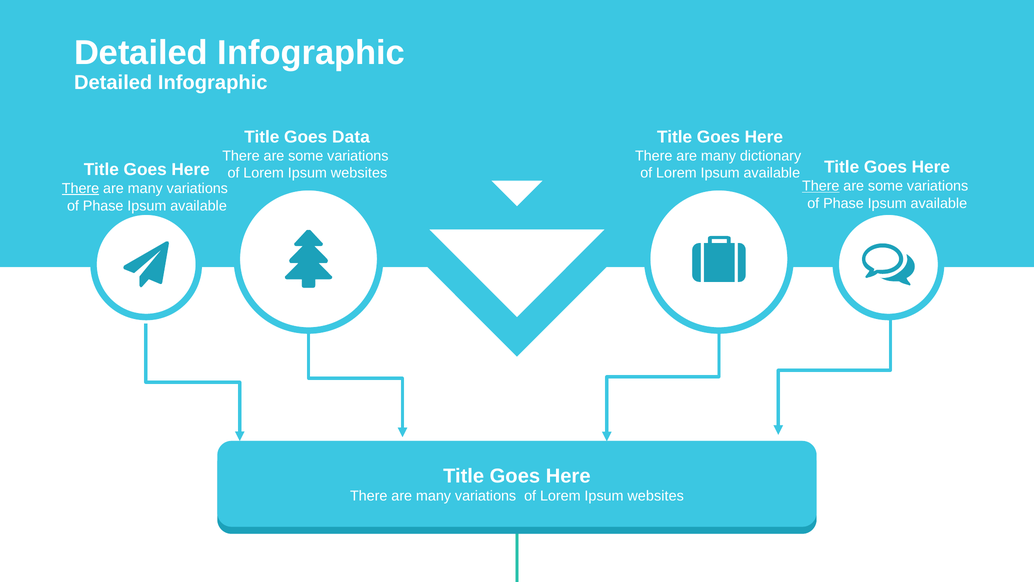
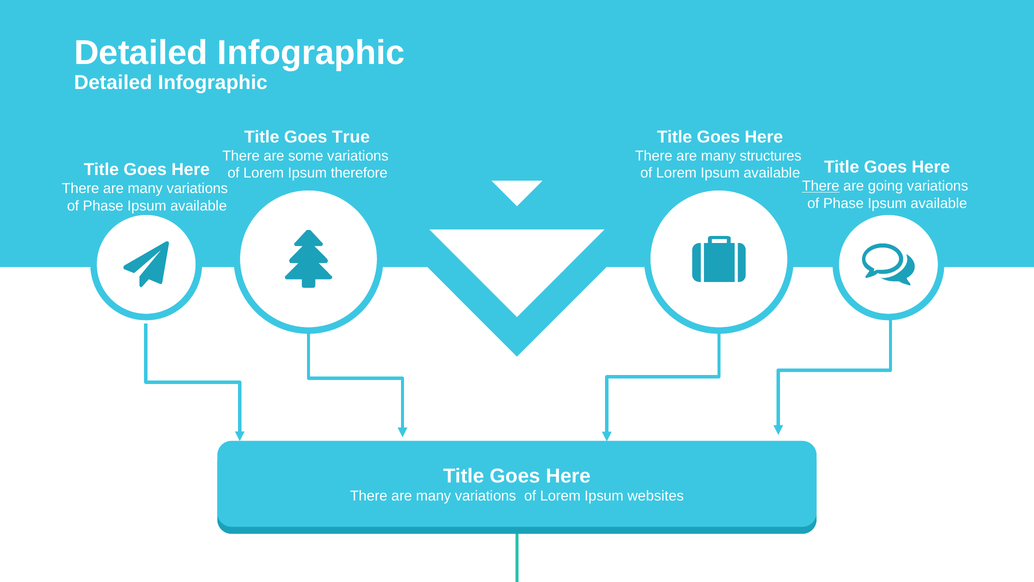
Data: Data -> True
dictionary: dictionary -> structures
websites at (359, 173): websites -> therefore
some at (886, 186): some -> going
There at (81, 188) underline: present -> none
